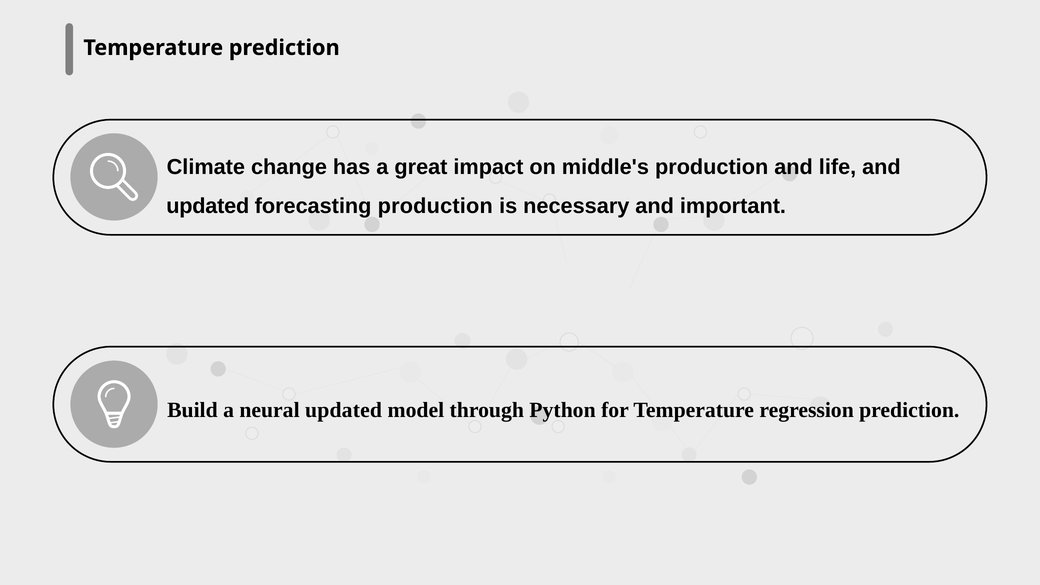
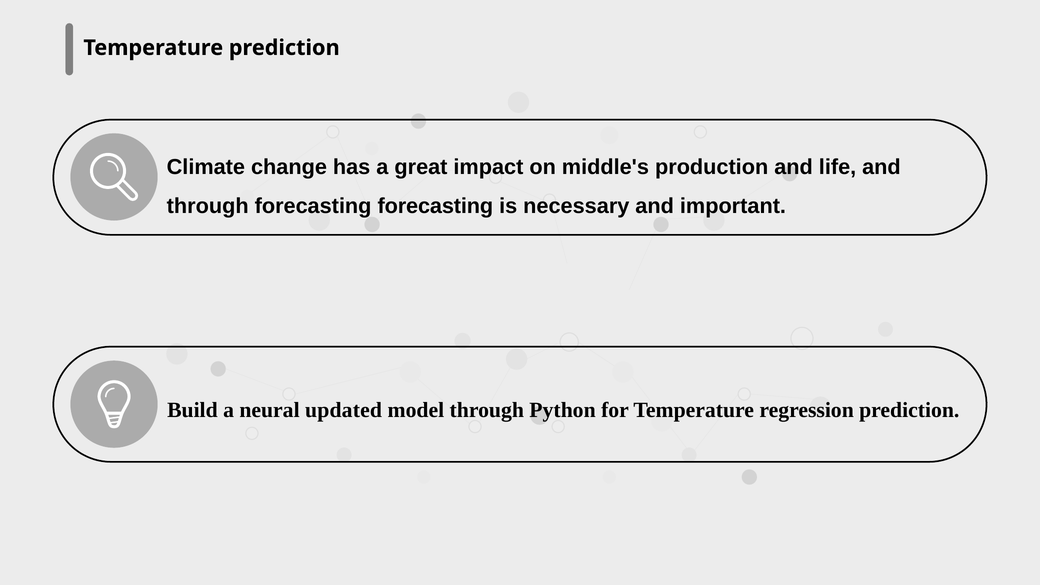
updated at (208, 206): updated -> through
forecasting production: production -> forecasting
